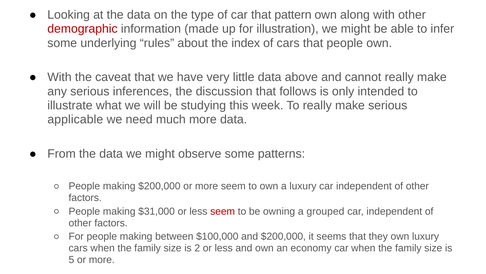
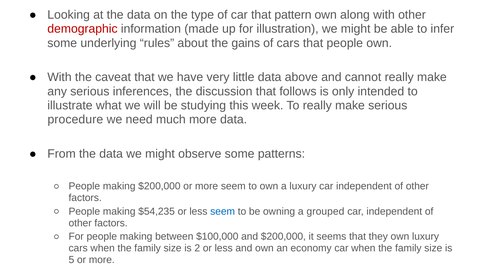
index: index -> gains
applicable: applicable -> procedure
$31,000: $31,000 -> $54,235
seem at (223, 211) colour: red -> blue
